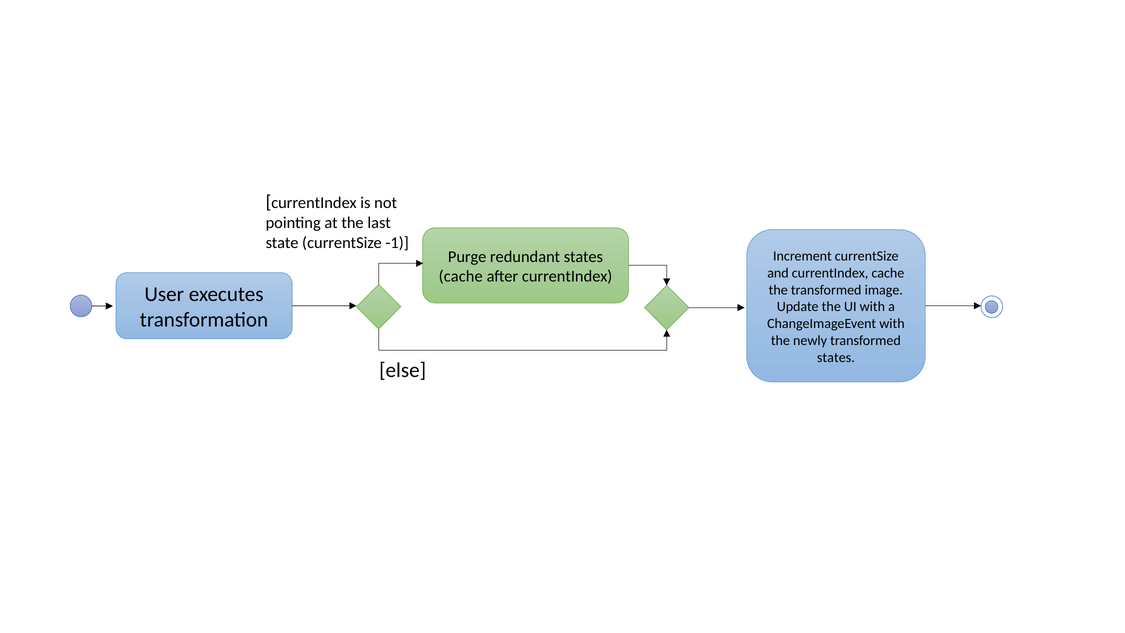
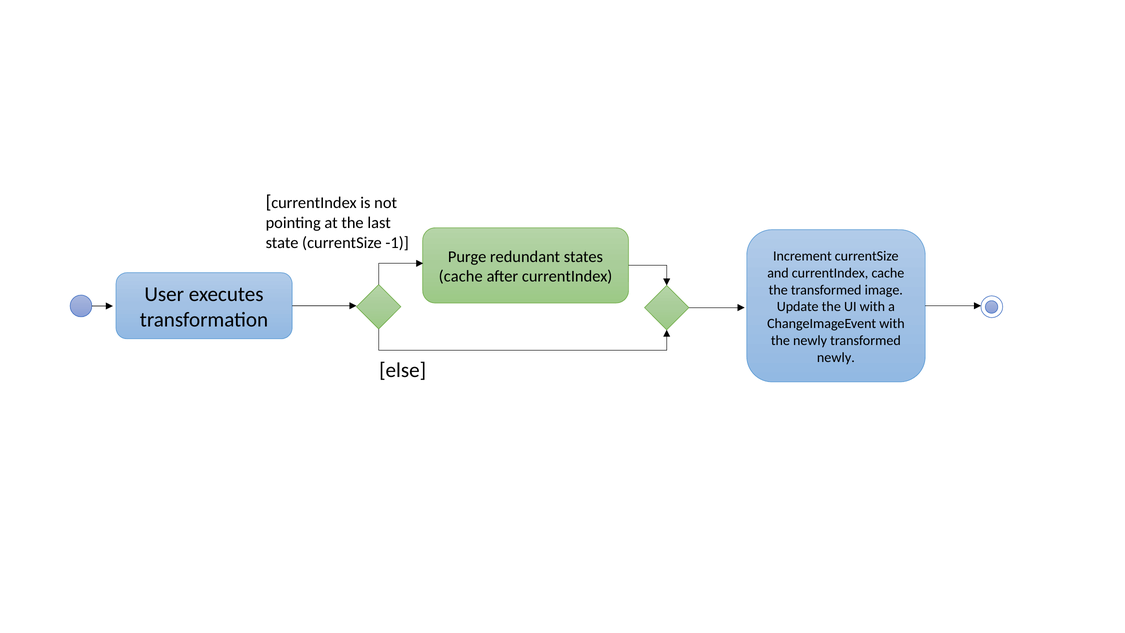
states at (836, 357): states -> newly
